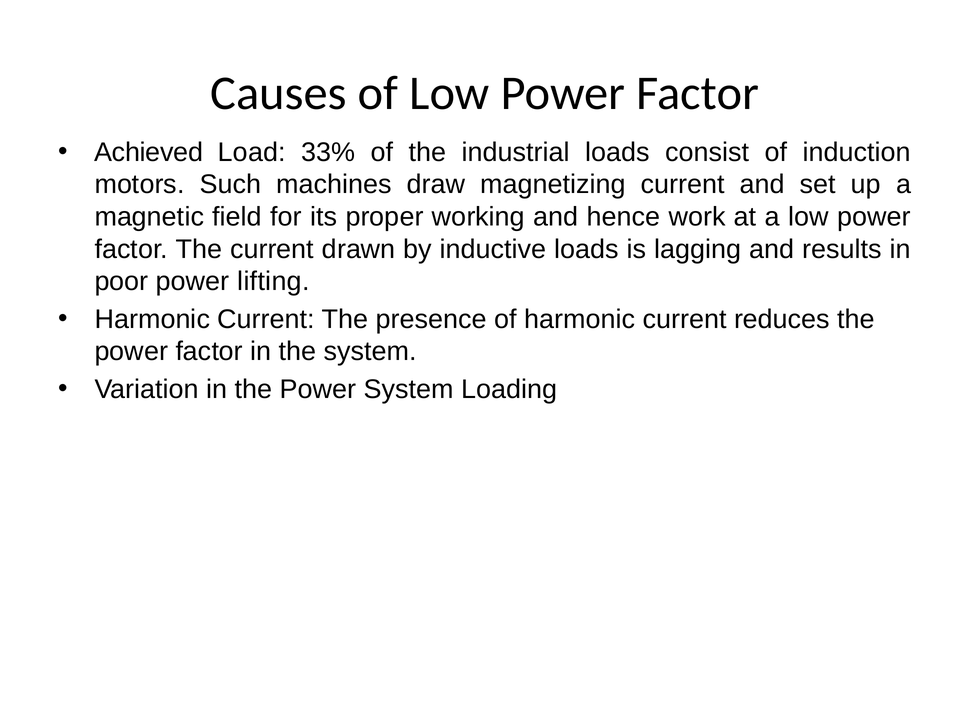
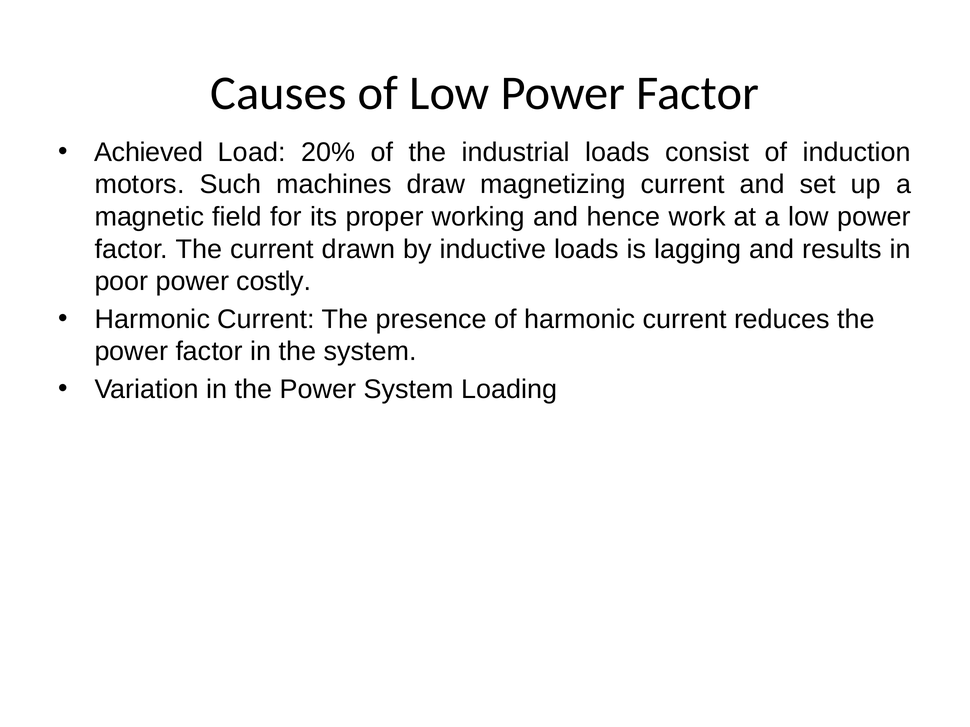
33%: 33% -> 20%
lifting: lifting -> costly
